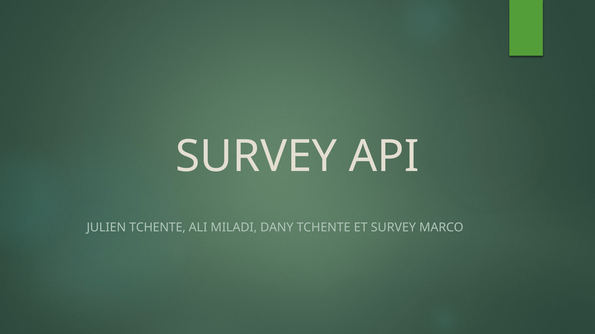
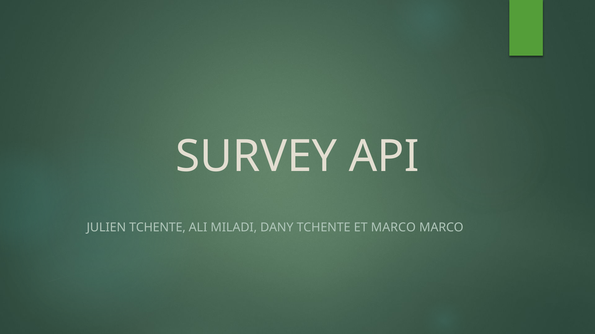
ET SURVEY: SURVEY -> MARCO
